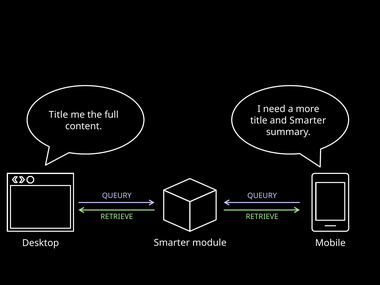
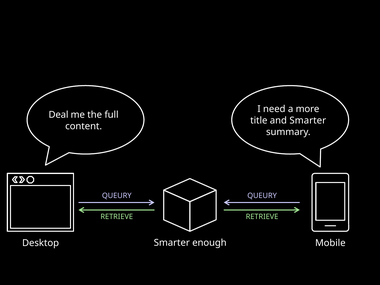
Title at (58, 115): Title -> Deal
module: module -> enough
